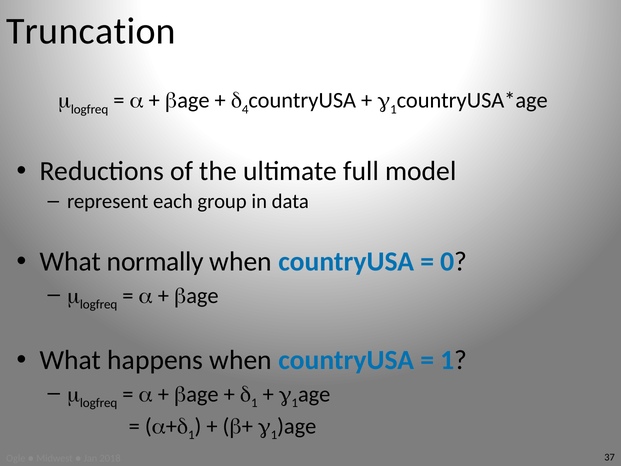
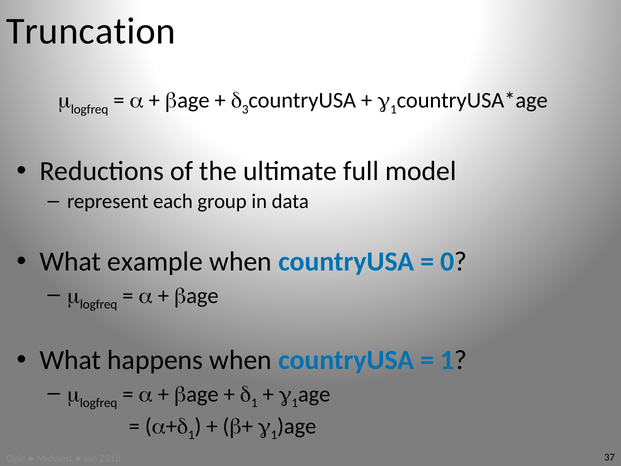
4: 4 -> 3
normally: normally -> example
